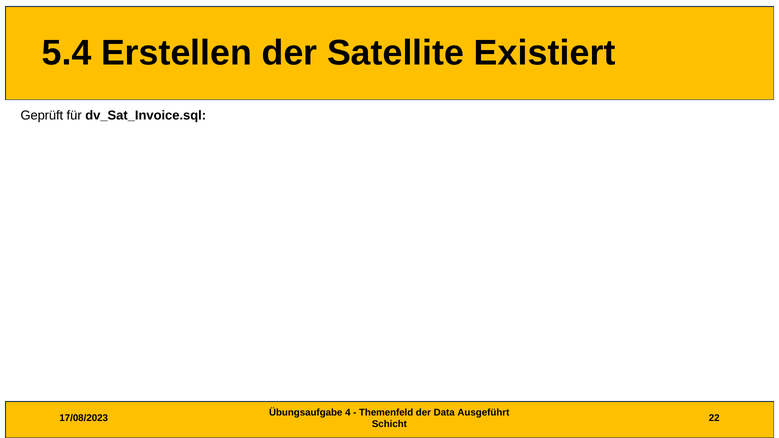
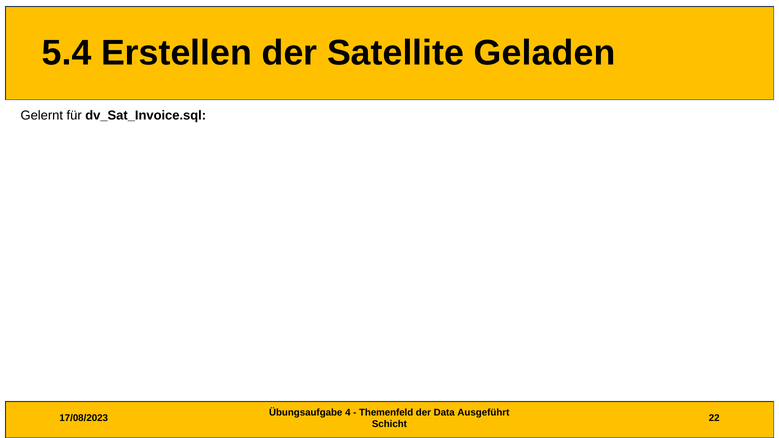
Existiert: Existiert -> Geladen
Geprüft: Geprüft -> Gelernt
